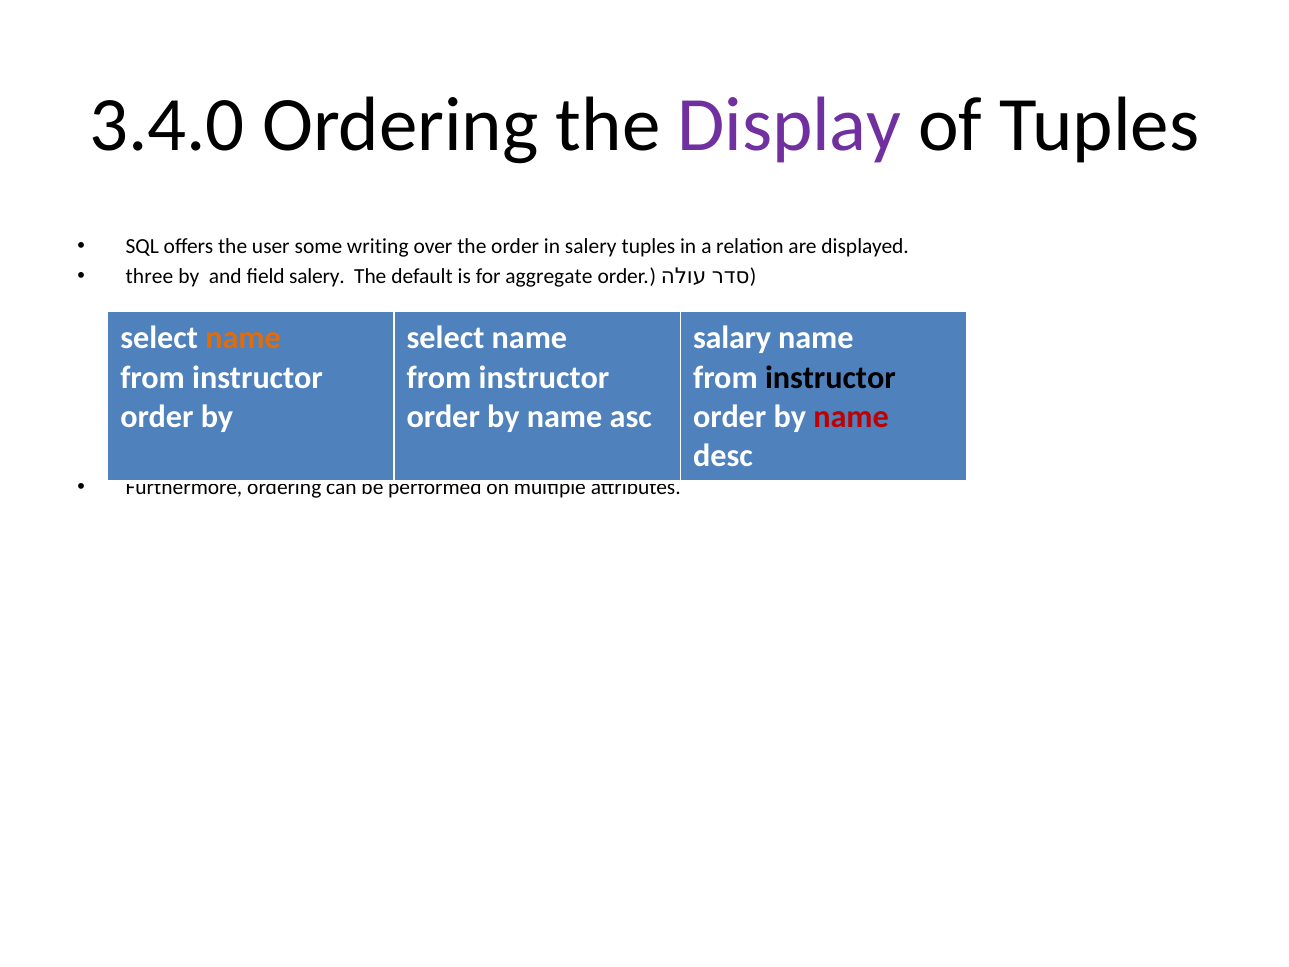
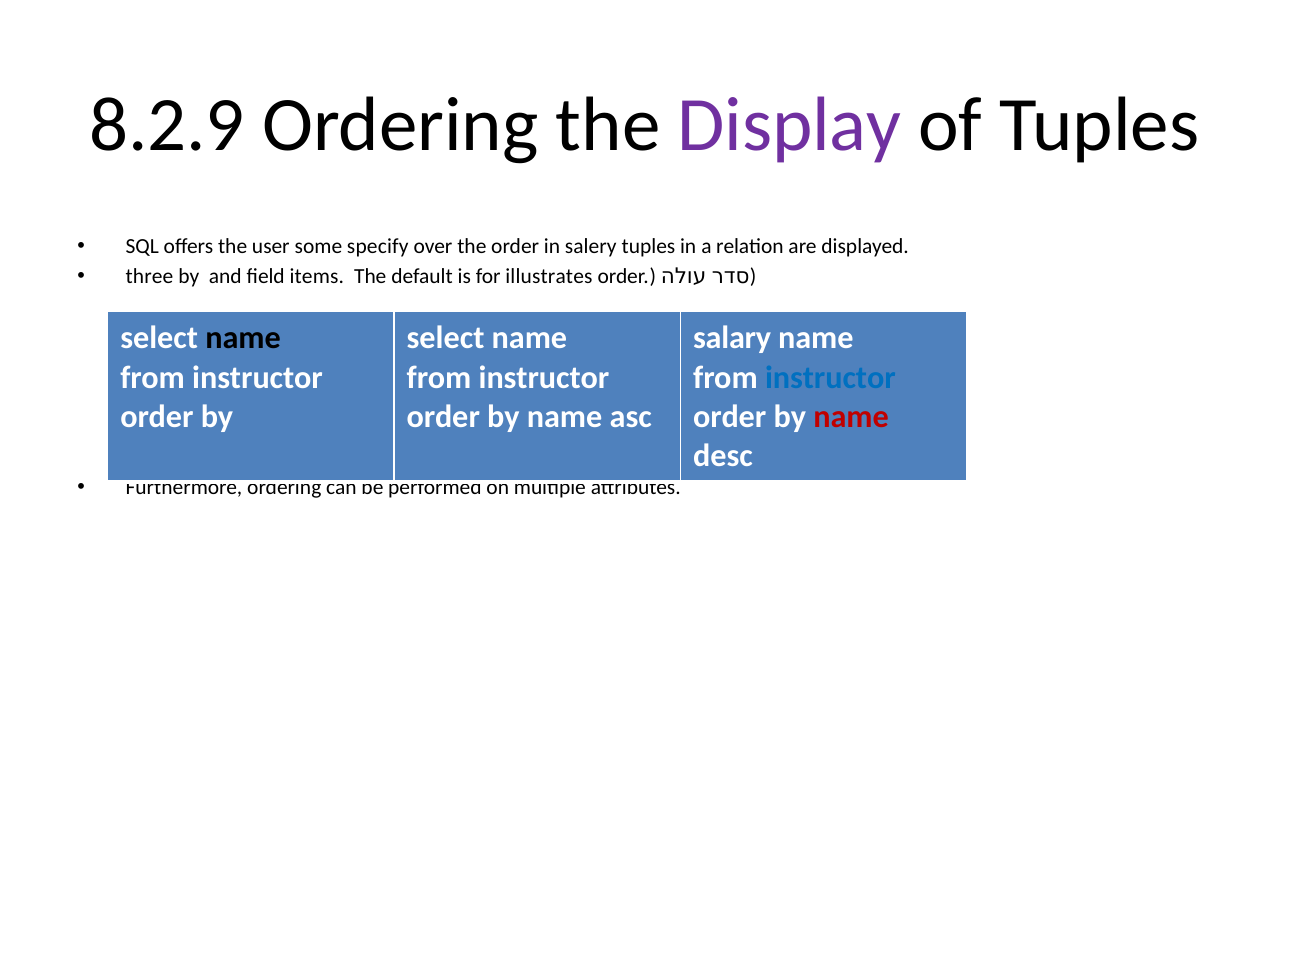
3.4.0: 3.4.0 -> 8.2.9
writing: writing -> specify
field salery: salery -> items
aggregate: aggregate -> illustrates
name at (243, 338) colour: orange -> black
instructor at (830, 377) colour: black -> blue
